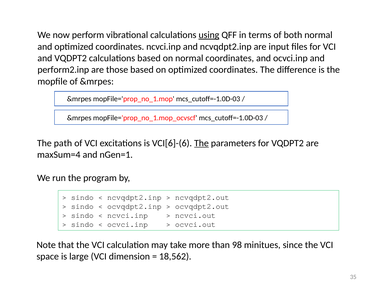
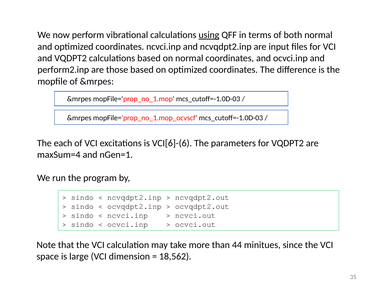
path: path -> each
The at (201, 143) underline: present -> none
98: 98 -> 44
